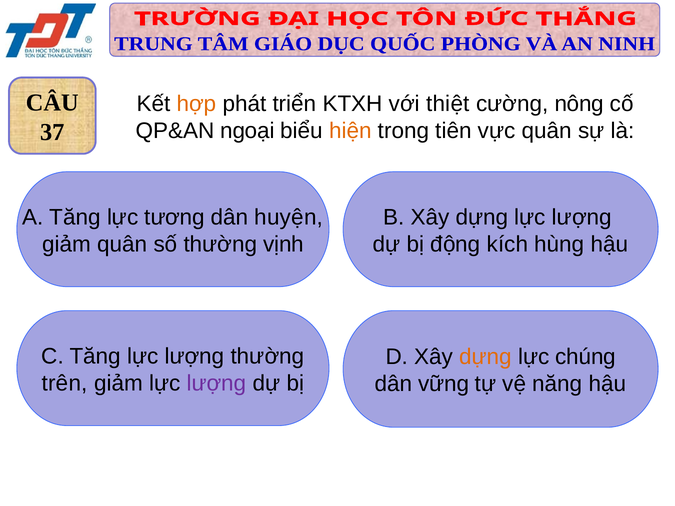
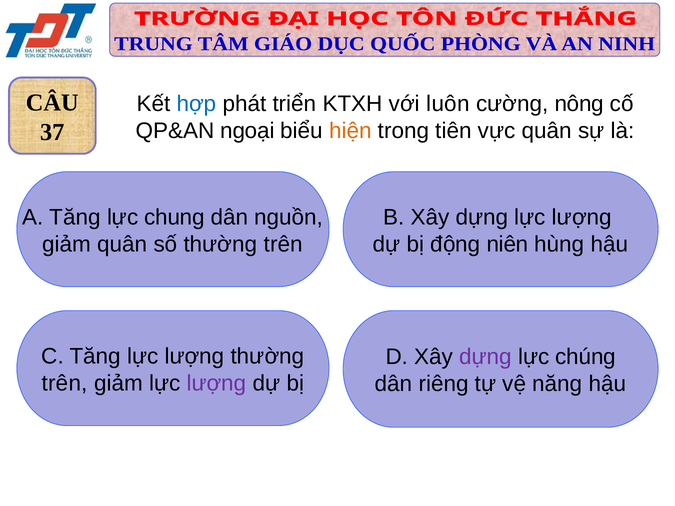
hợp colour: orange -> blue
thiệt: thiệt -> luôn
tương: tương -> chung
huyện: huyện -> nguồn
số thường vịnh: vịnh -> trên
kích: kích -> niên
dựng at (486, 357) colour: orange -> purple
vững: vững -> riêng
